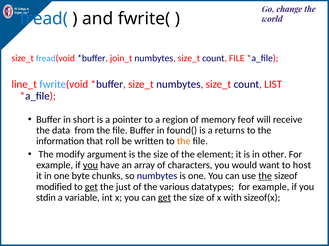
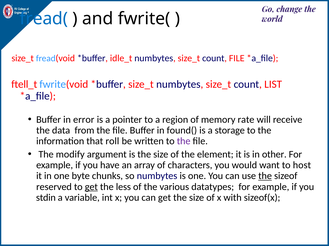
join_t: join_t -> idle_t
line_t: line_t -> ftell_t
short: short -> error
feof: feof -> rate
returns: returns -> storage
the at (184, 142) colour: orange -> purple
you at (90, 166) underline: present -> none
modified: modified -> reserved
just: just -> less
get at (165, 198) underline: present -> none
